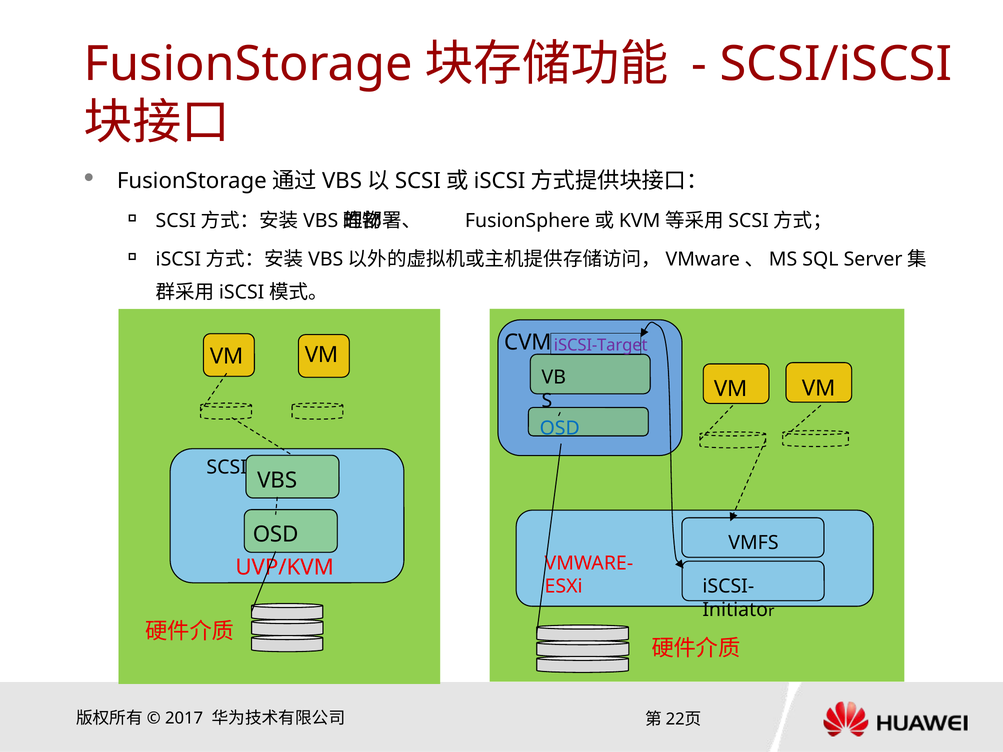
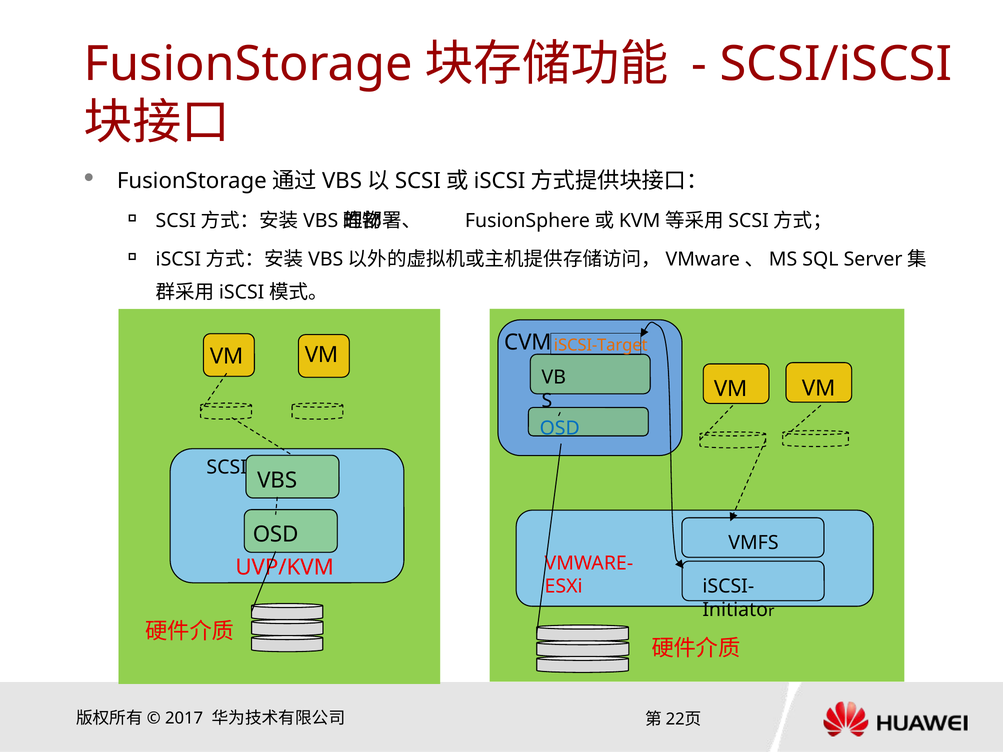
iSCSI-Target colour: purple -> orange
